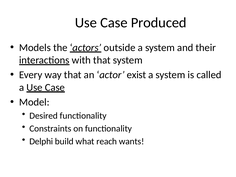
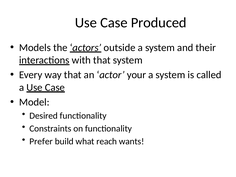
exist: exist -> your
Delphi: Delphi -> Prefer
